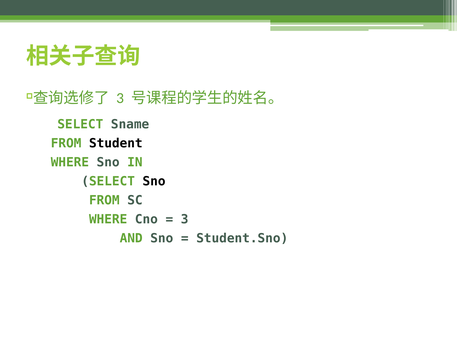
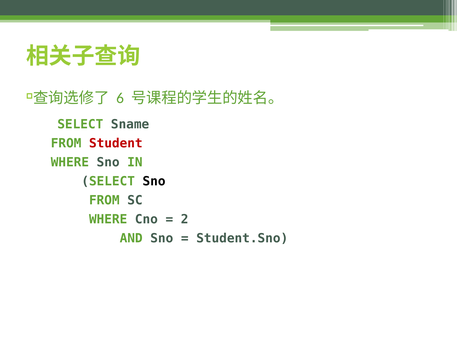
3 at (120, 98): 3 -> 6
Student colour: black -> red
3 at (185, 220): 3 -> 2
